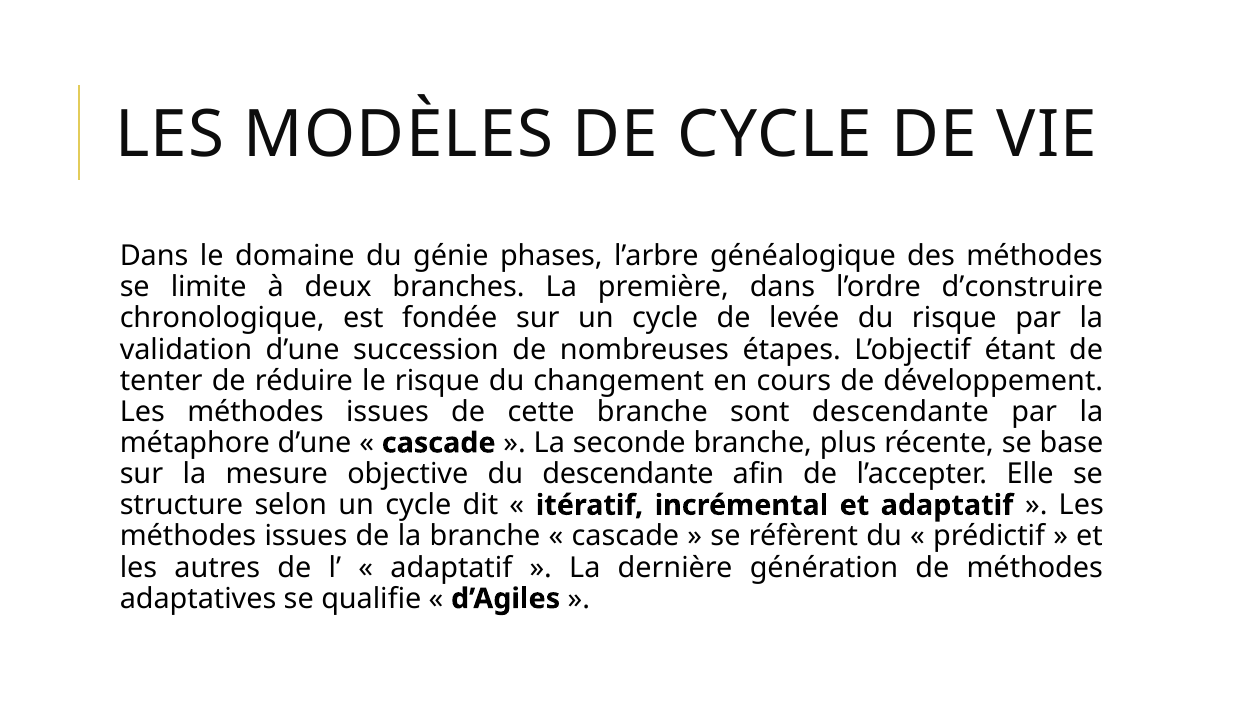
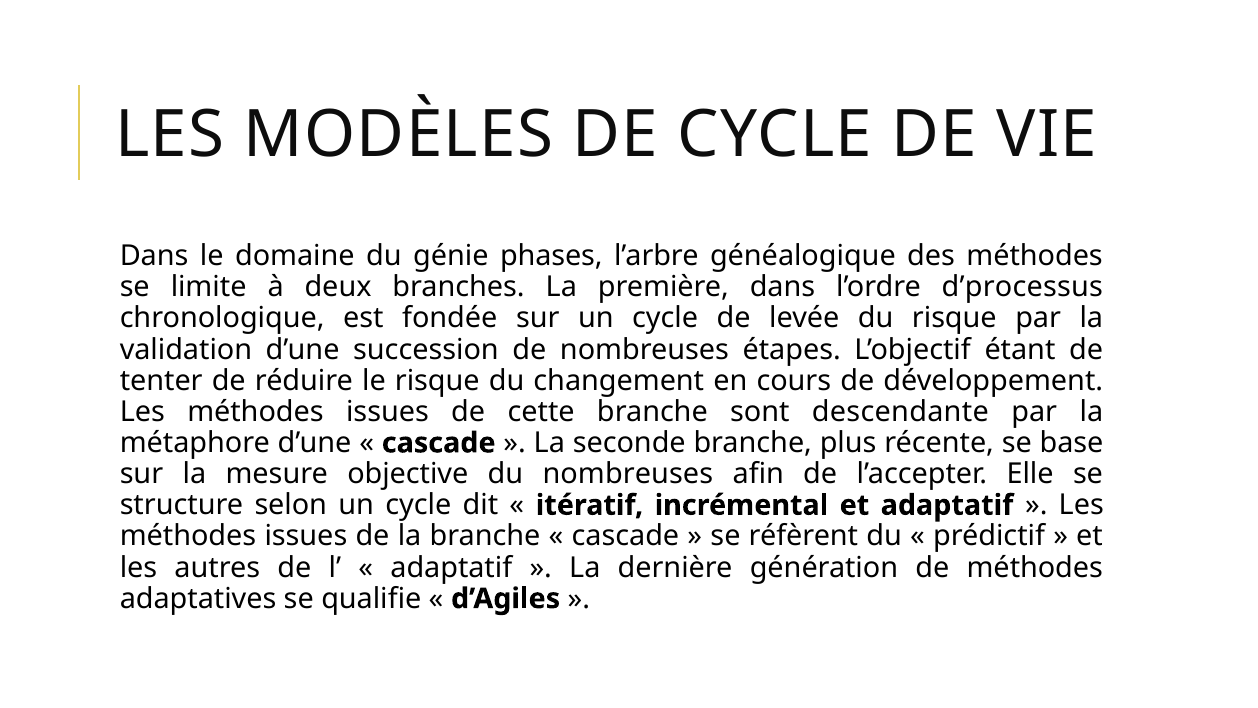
d’construire: d’construire -> d’processus
du descendante: descendante -> nombreuses
